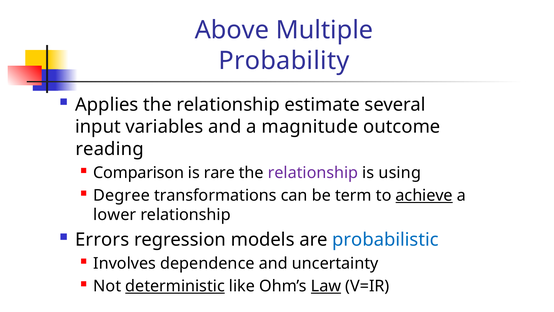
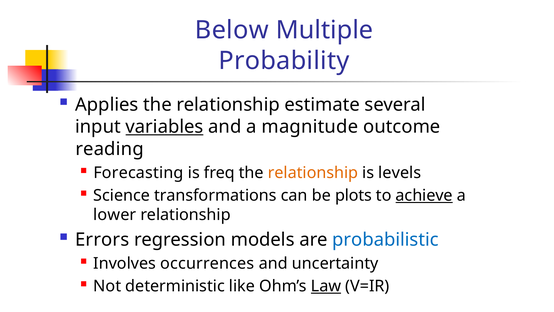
Above: Above -> Below
variables underline: none -> present
Comparison: Comparison -> Forecasting
rare: rare -> freq
relationship at (313, 173) colour: purple -> orange
using: using -> levels
Degree: Degree -> Science
term: term -> plots
dependence: dependence -> occurrences
deterministic underline: present -> none
